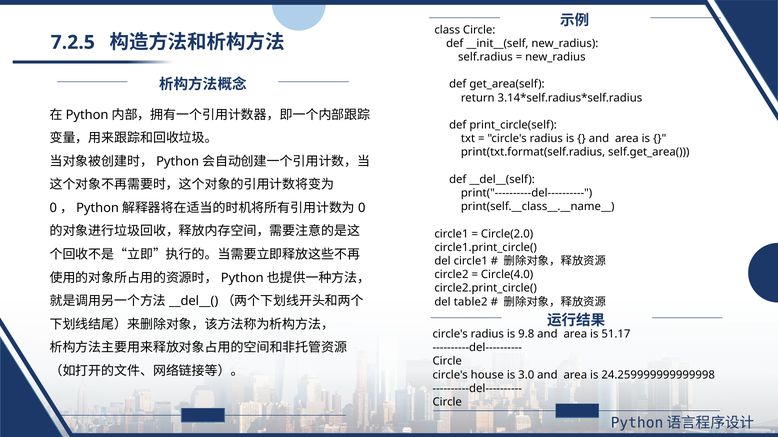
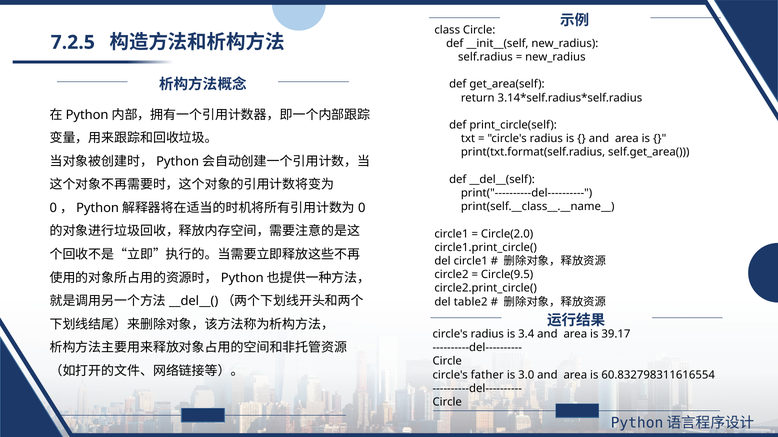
Circle(4.0: Circle(4.0 -> Circle(9.5
9.8: 9.8 -> 3.4
51.17: 51.17 -> 39.17
house: house -> father
24.259999999999998: 24.259999999999998 -> 60.832798311616554
